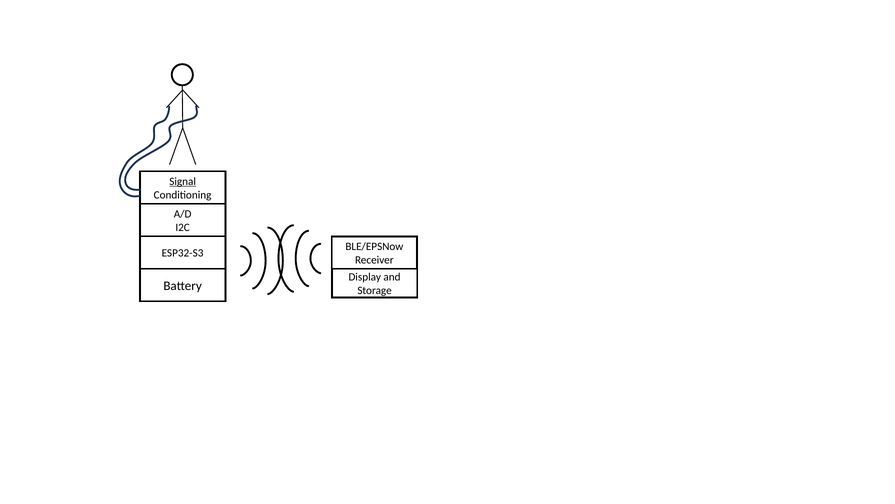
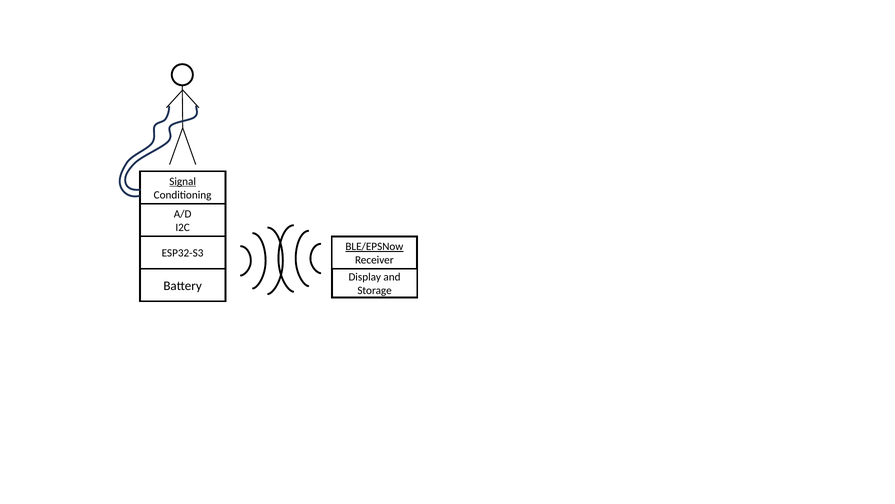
BLE/EPSNow underline: none -> present
